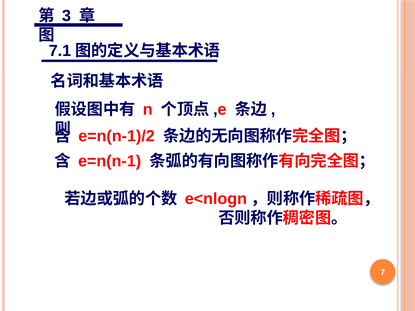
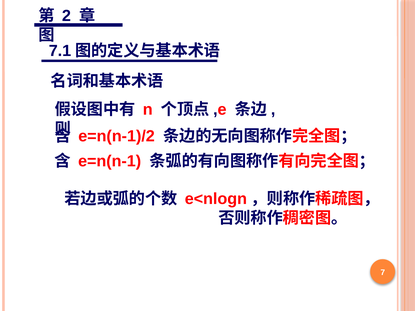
3: 3 -> 2
